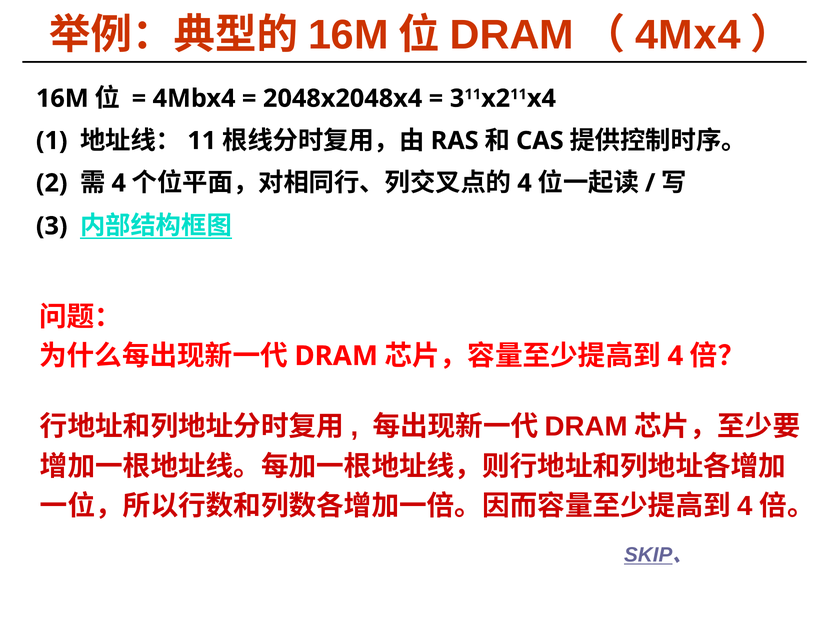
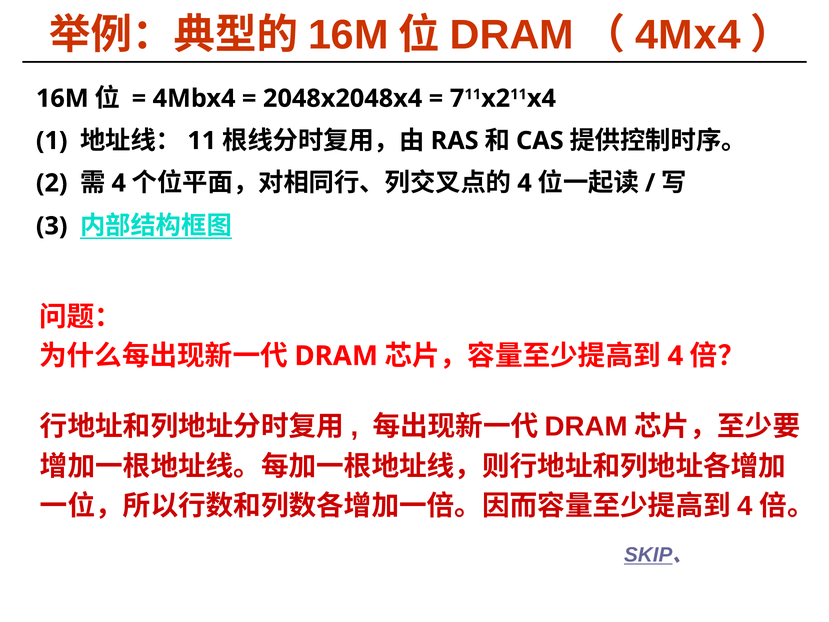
3 at (457, 98): 3 -> 7
